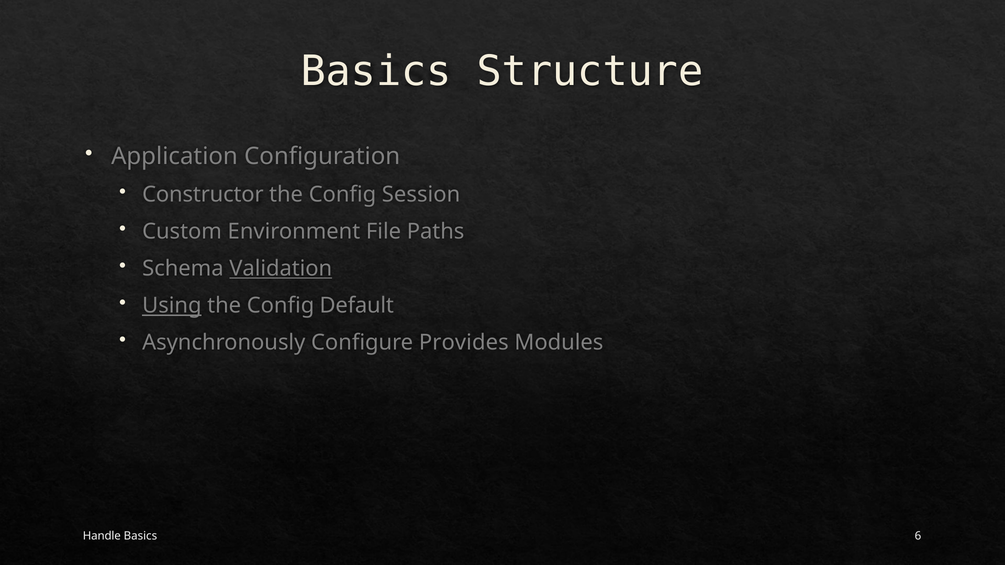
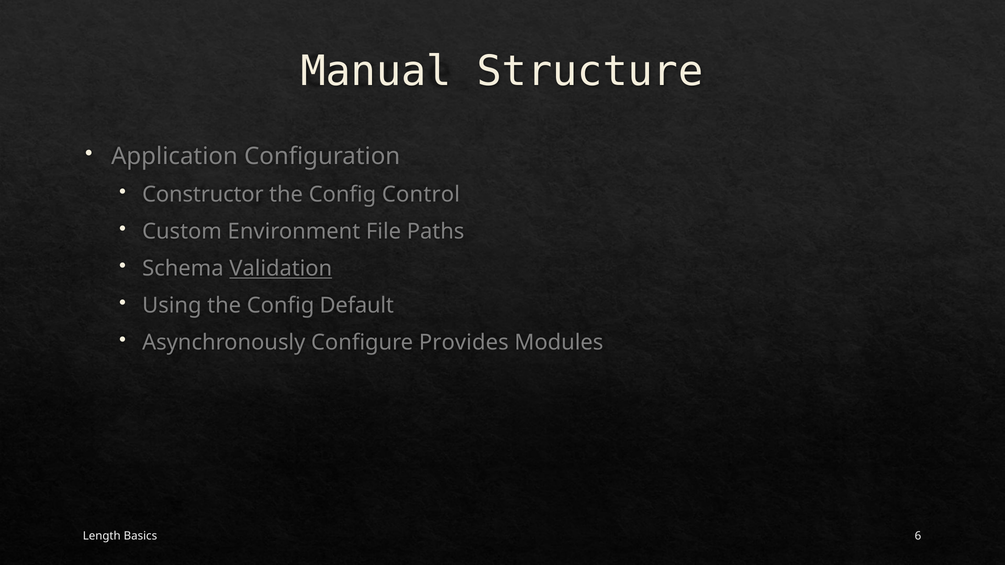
Basics at (376, 72): Basics -> Manual
Session: Session -> Control
Using underline: present -> none
Handle: Handle -> Length
